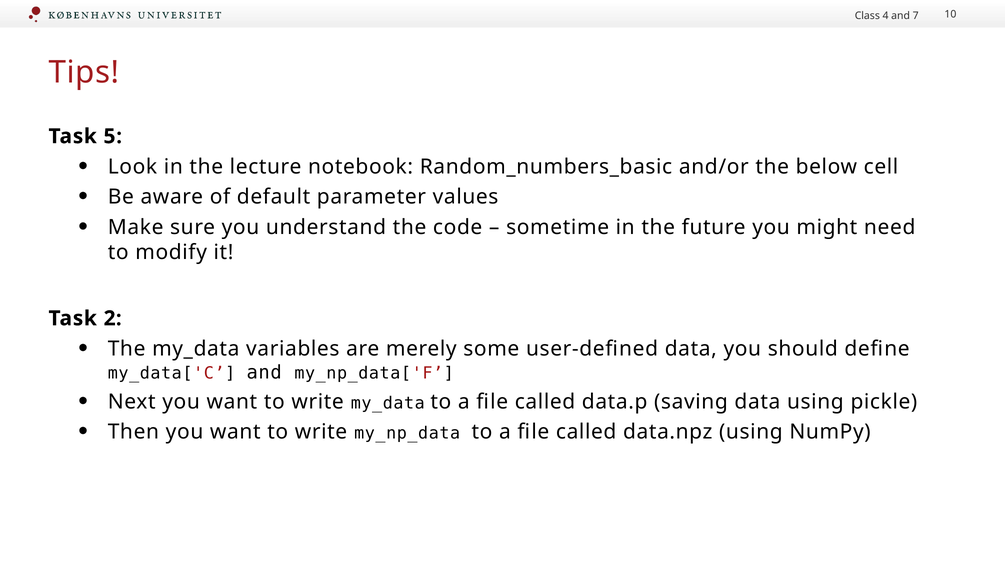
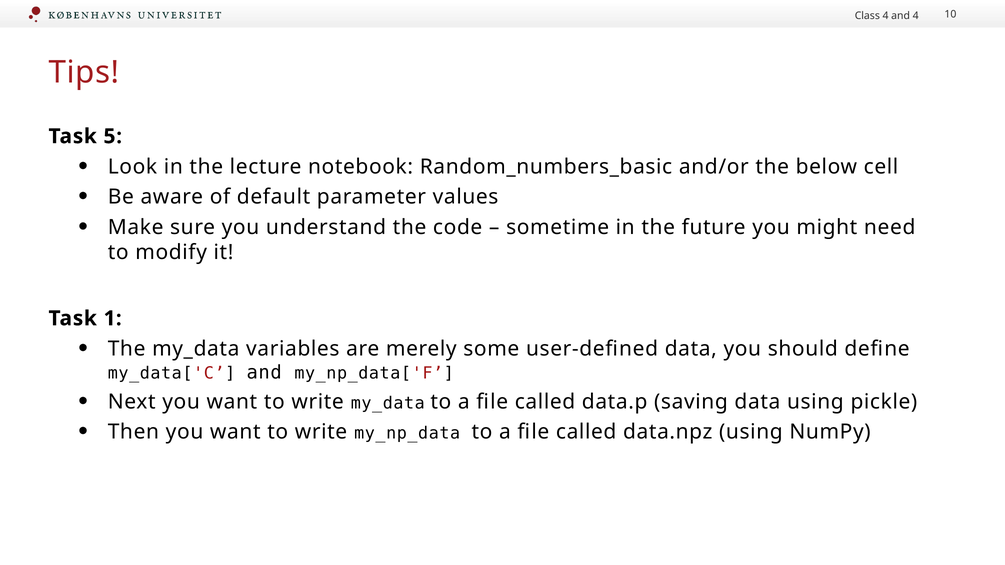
and 7: 7 -> 4
2: 2 -> 1
